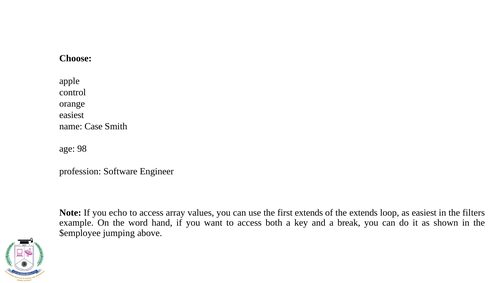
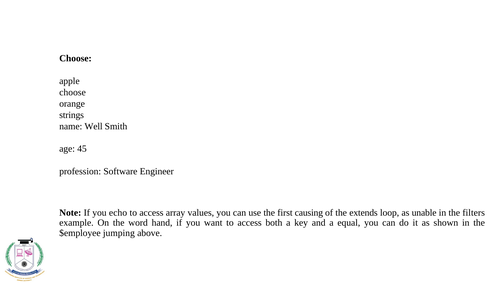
control at (73, 92): control -> choose
easiest at (72, 115): easiest -> strings
Case: Case -> Well
98: 98 -> 45
first extends: extends -> causing
as easiest: easiest -> unable
break: break -> equal
